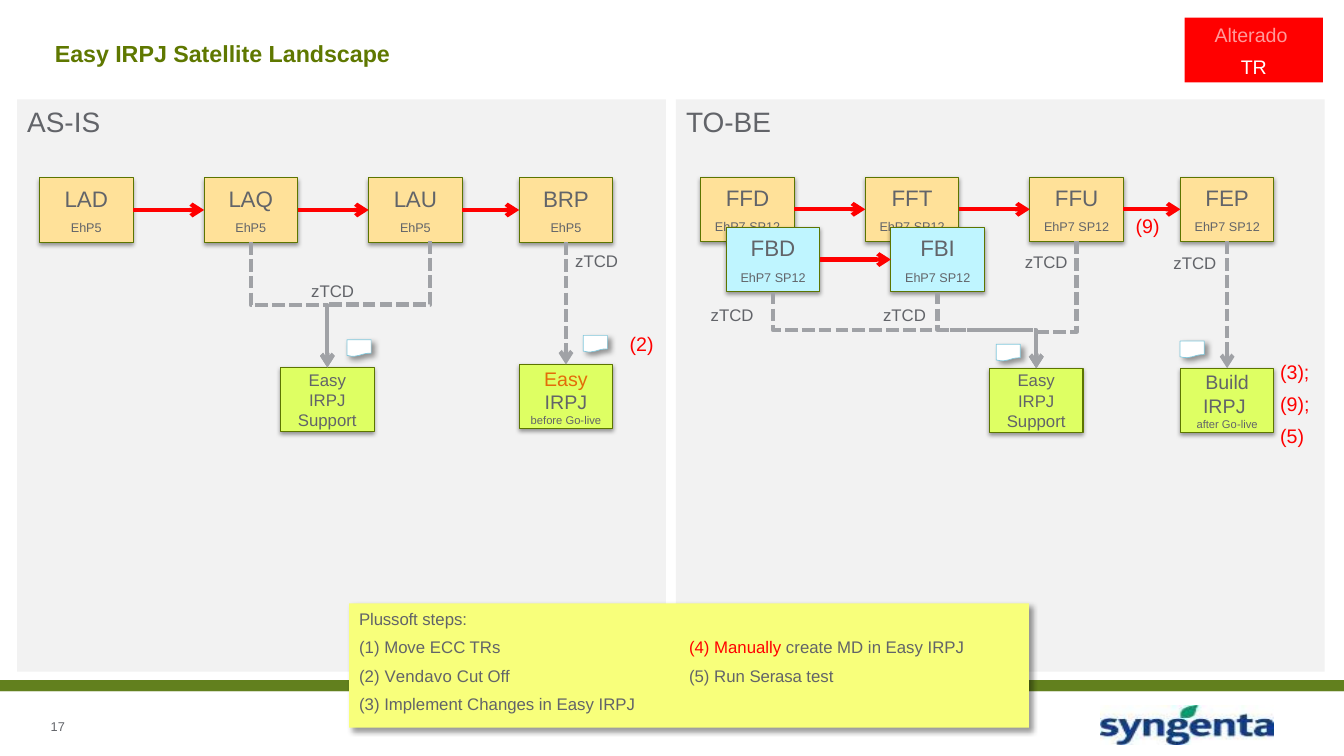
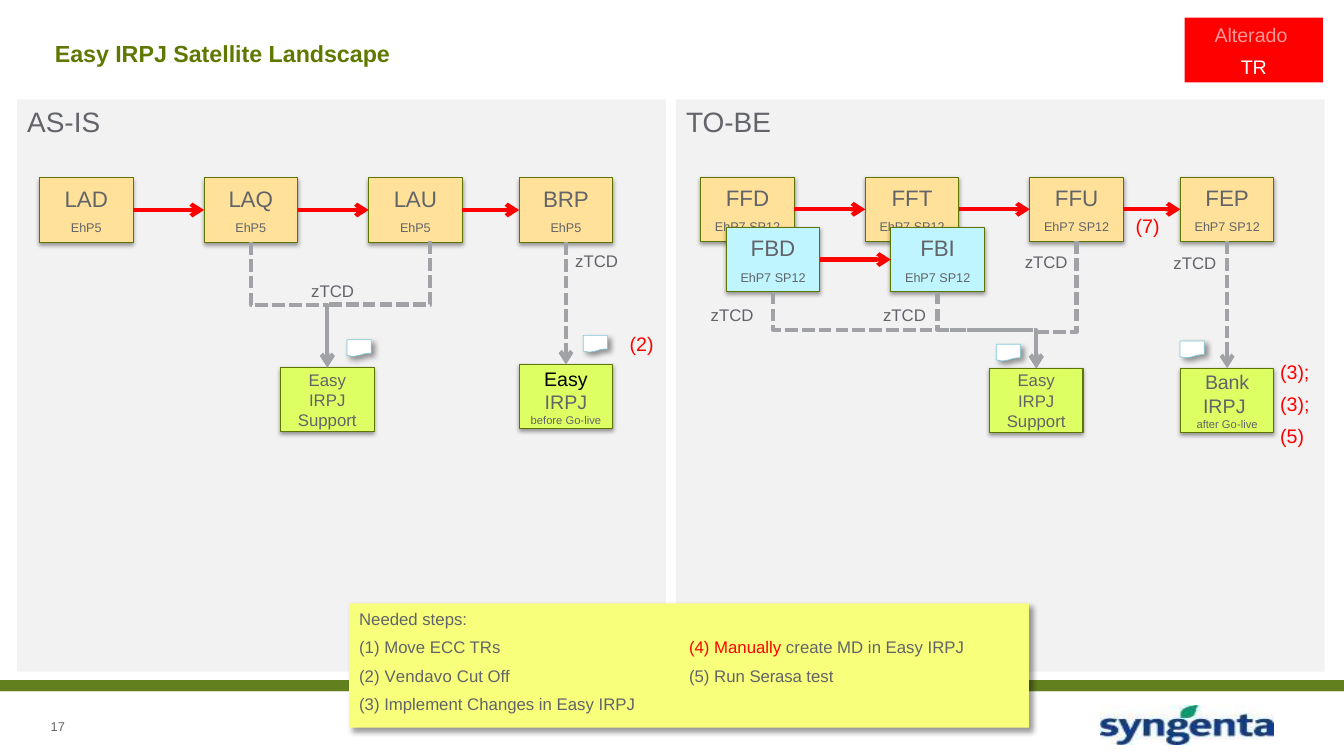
EhP5 9: 9 -> 7
Easy at (566, 380) colour: orange -> black
Build: Build -> Bank
9 at (1295, 405): 9 -> 3
Plussoft: Plussoft -> Needed
